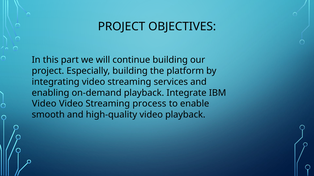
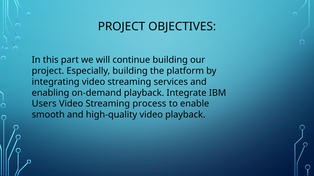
Video at (44, 104): Video -> Users
